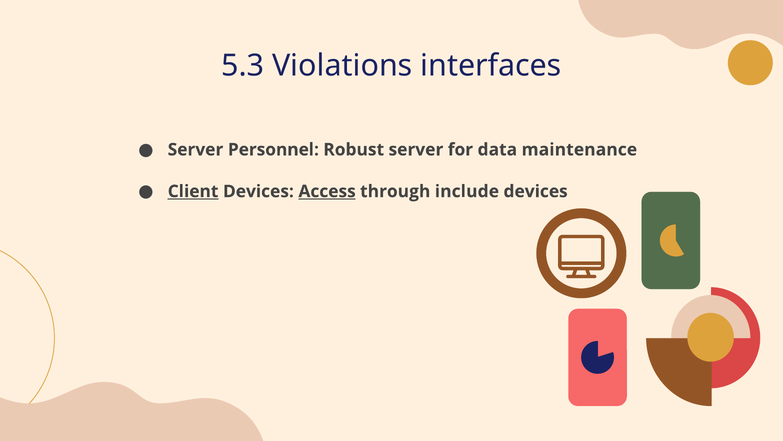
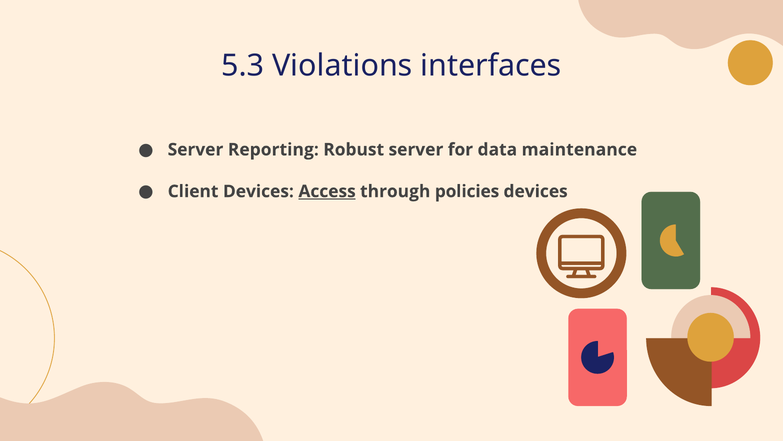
Personnel: Personnel -> Reporting
Client underline: present -> none
include: include -> policies
